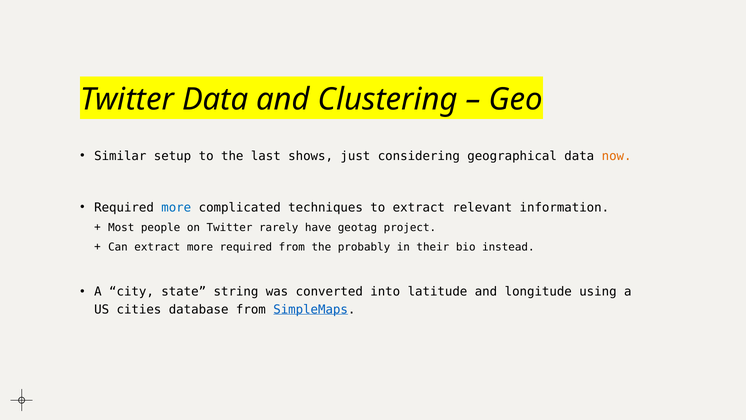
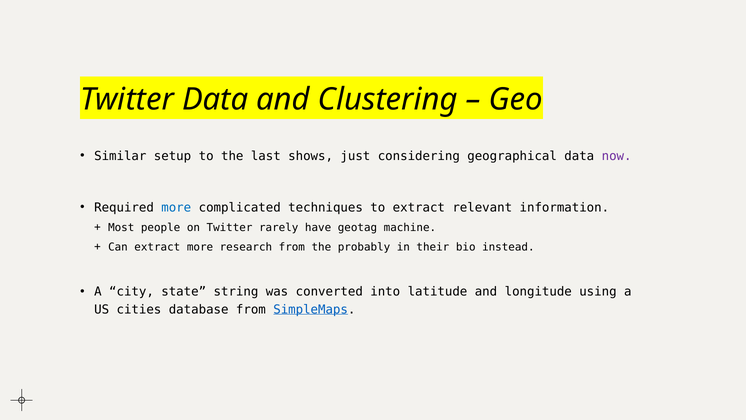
now colour: orange -> purple
project: project -> machine
more required: required -> research
